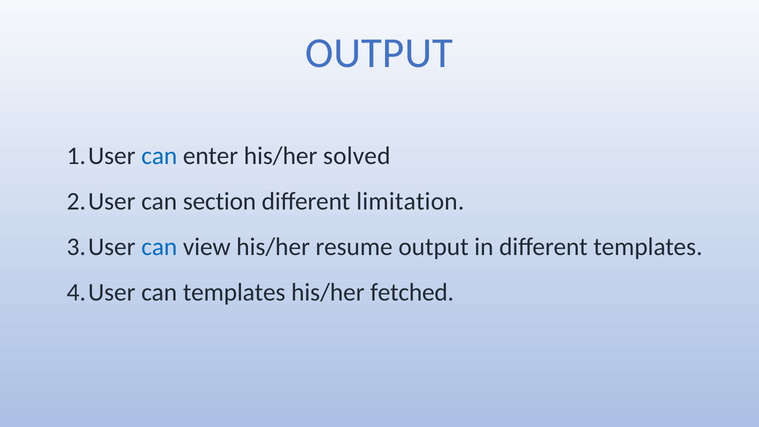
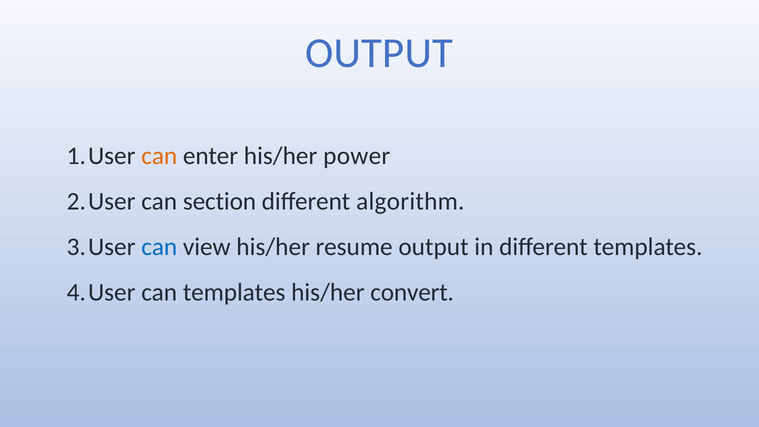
can at (159, 156) colour: blue -> orange
solved: solved -> power
limitation: limitation -> algorithm
fetched: fetched -> convert
